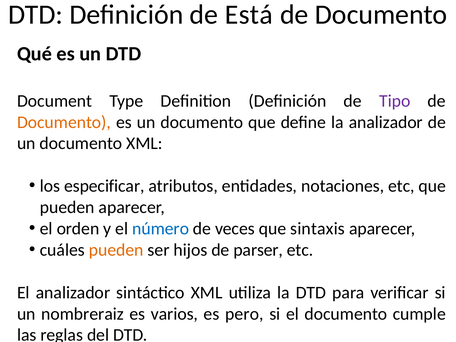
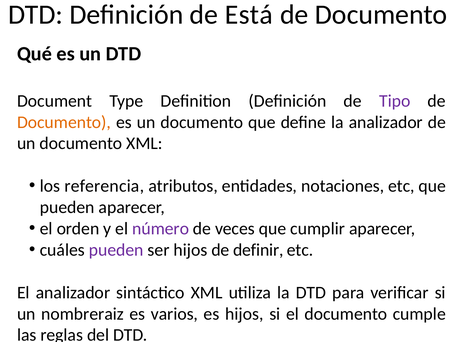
especificar: especificar -> referencia
número colour: blue -> purple
sintaxis: sintaxis -> cumplir
pueden at (116, 250) colour: orange -> purple
parser: parser -> definir
es pero: pero -> hijos
